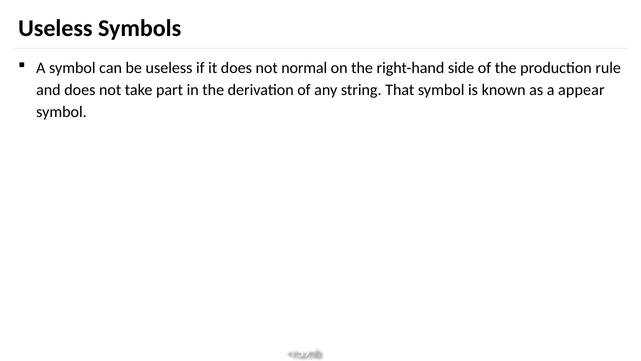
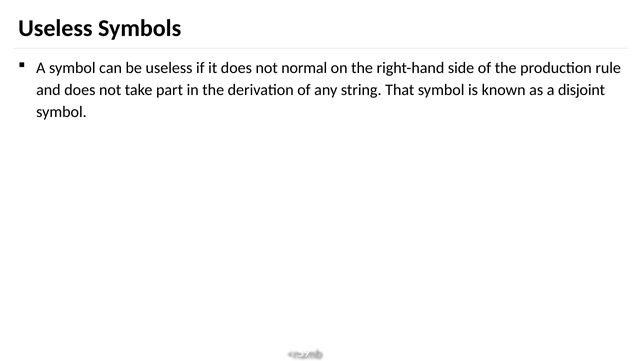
appear: appear -> disjoint
